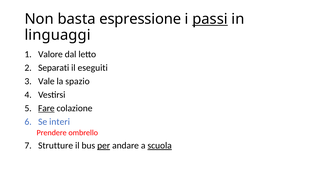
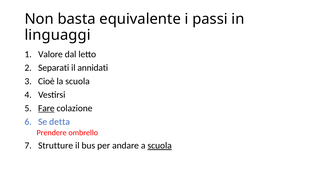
espressione: espressione -> equivalente
passi underline: present -> none
eseguiti: eseguiti -> annidati
Vale: Vale -> Cioè
la spazio: spazio -> scuola
interi: interi -> detta
per underline: present -> none
